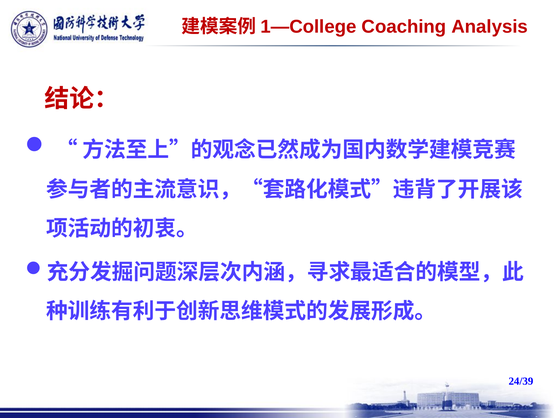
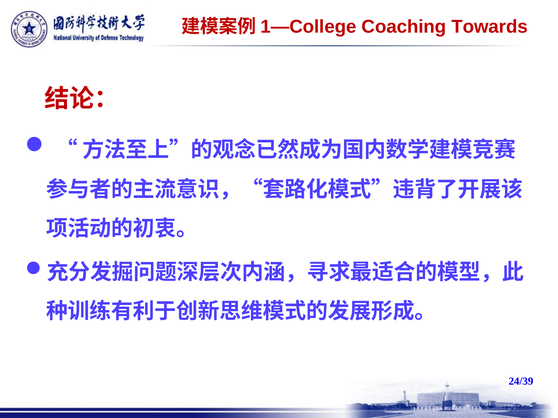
Analysis: Analysis -> Towards
